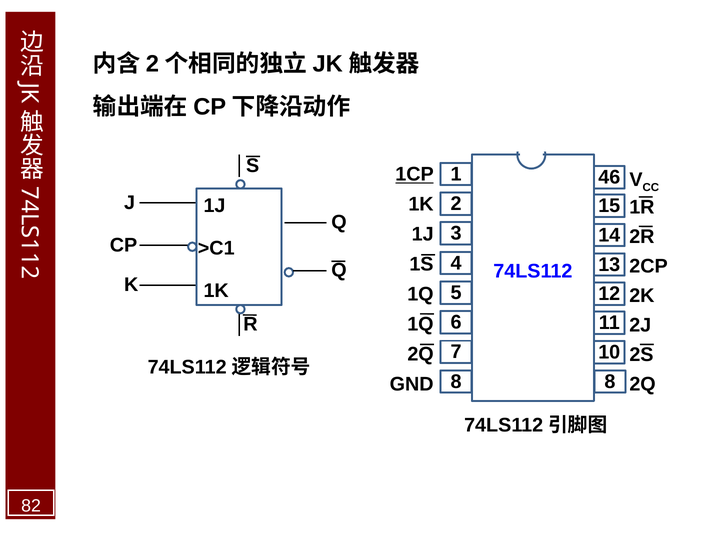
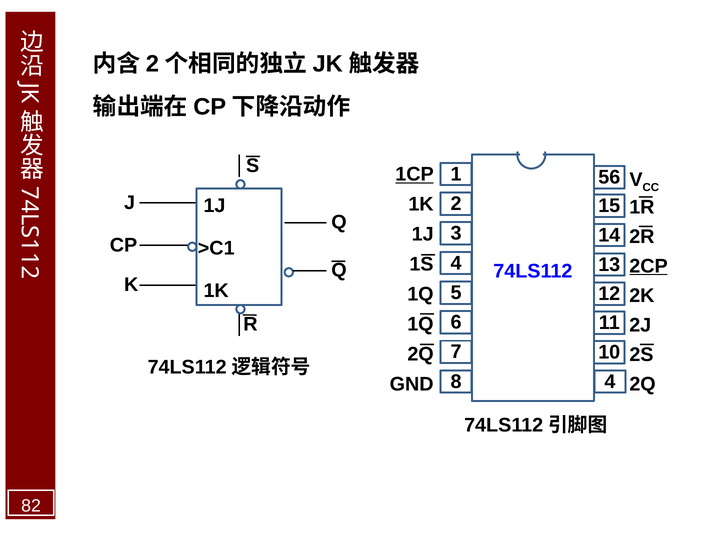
46: 46 -> 56
2CP underline: none -> present
GND 8: 8 -> 4
